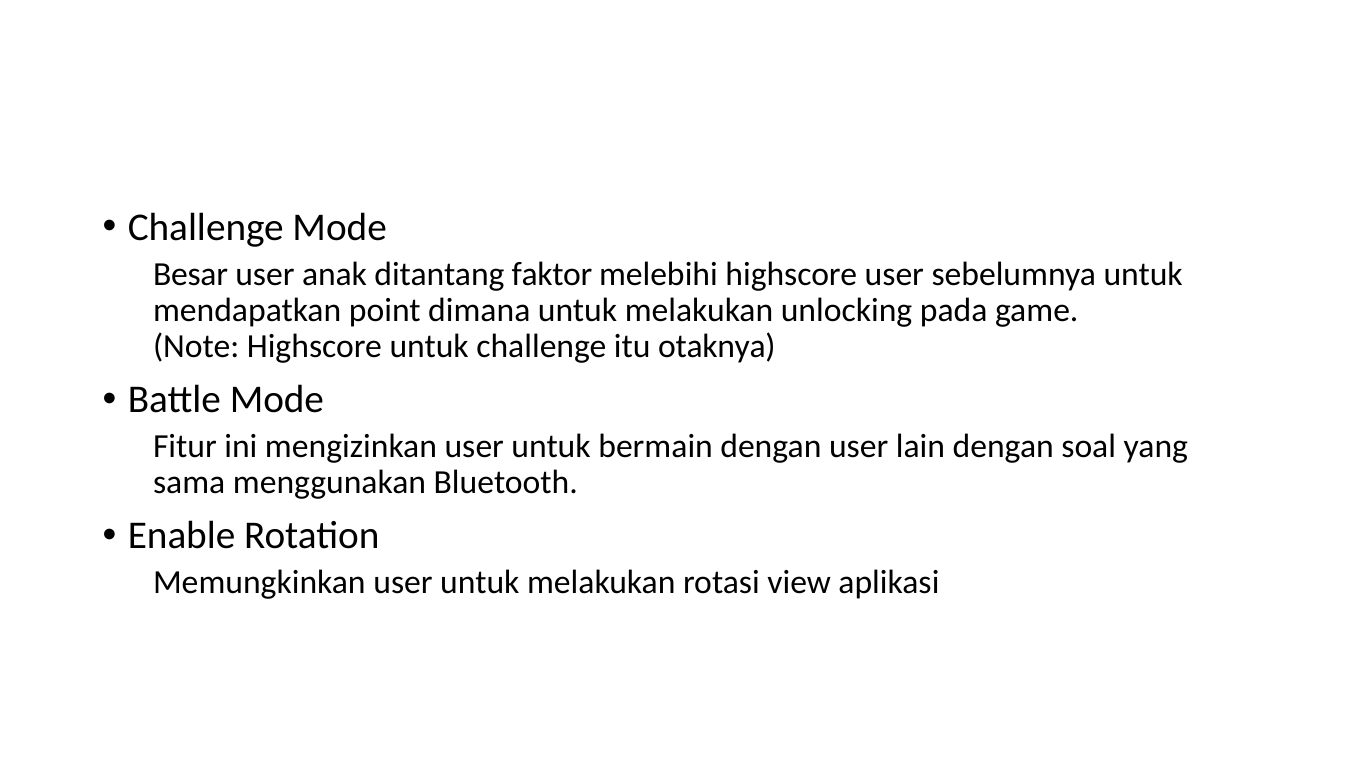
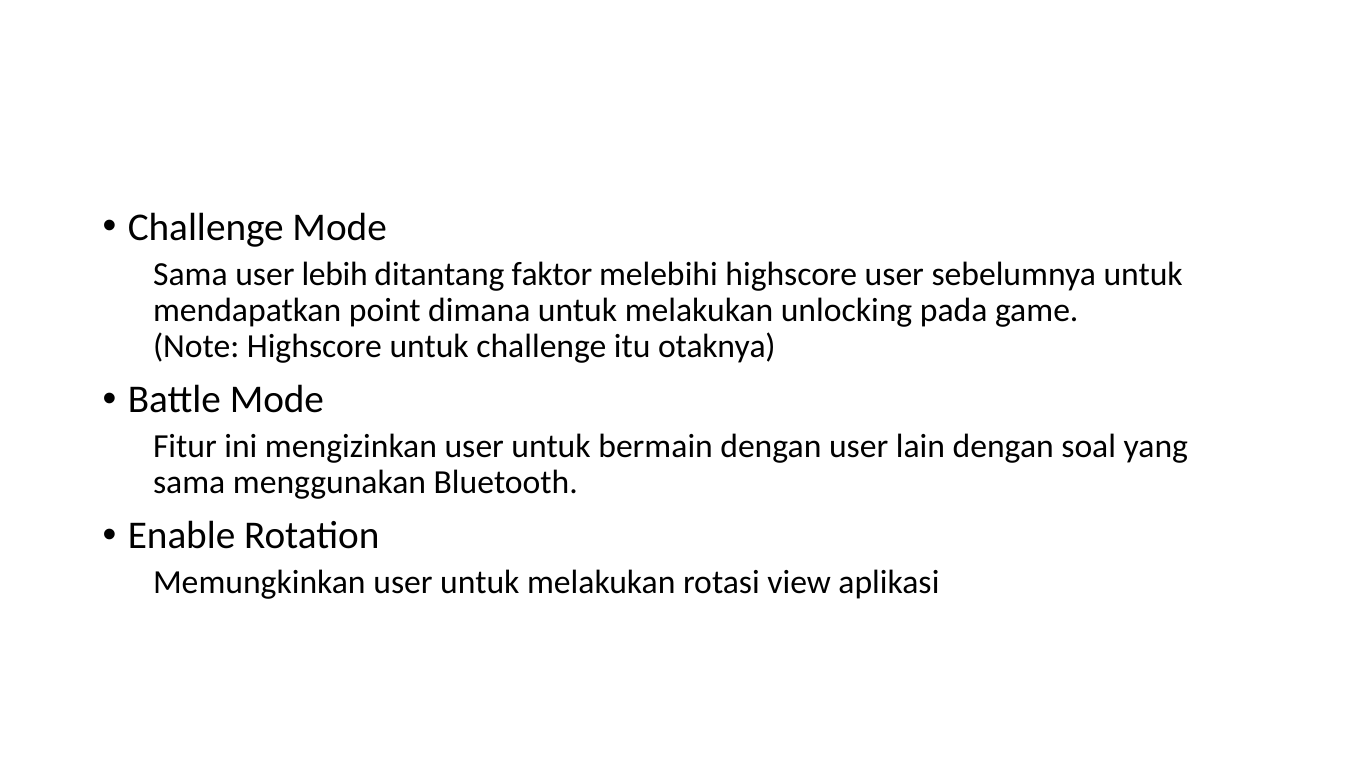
Besar at (191, 274): Besar -> Sama
anak: anak -> lebih
